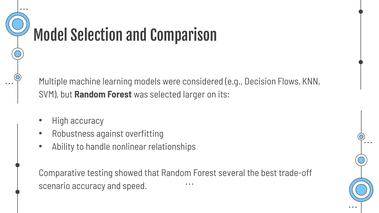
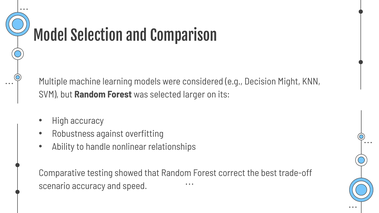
Flows: Flows -> Might
several: several -> correct
